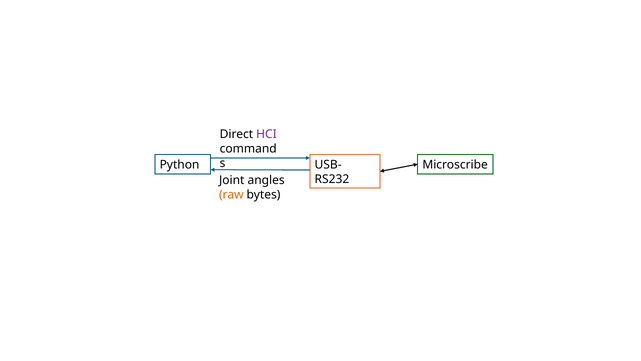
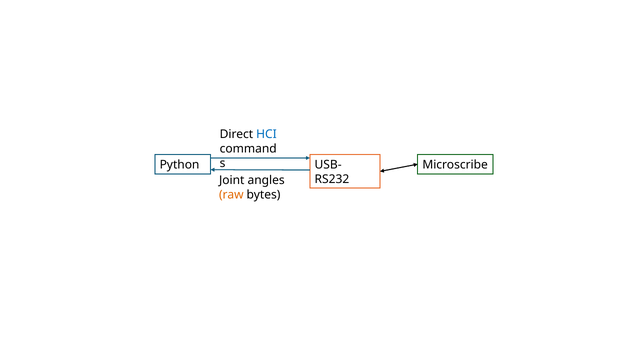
HCI colour: purple -> blue
